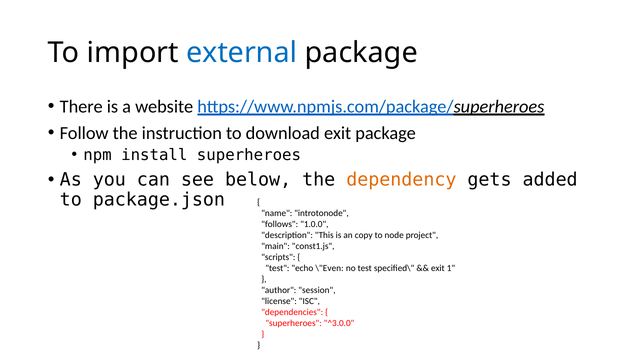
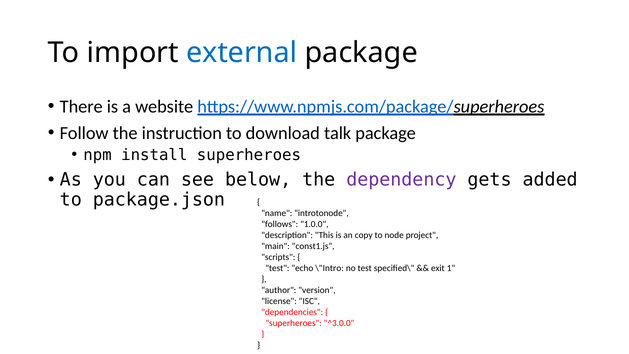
download exit: exit -> talk
dependency colour: orange -> purple
\"Even: \"Even -> \"Intro
session: session -> version
